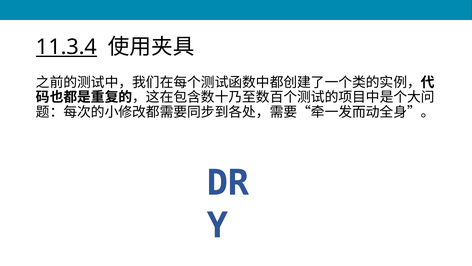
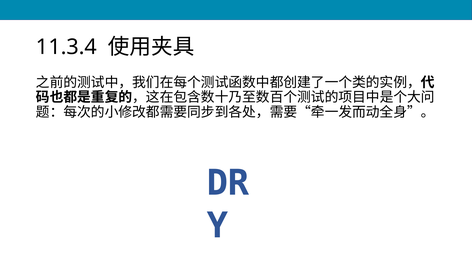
11.3.4 underline: present -> none
